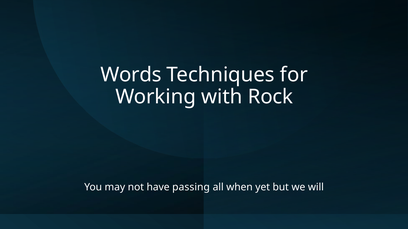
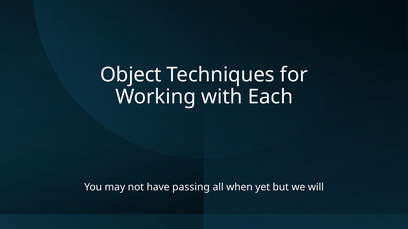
Words: Words -> Object
Rock: Rock -> Each
